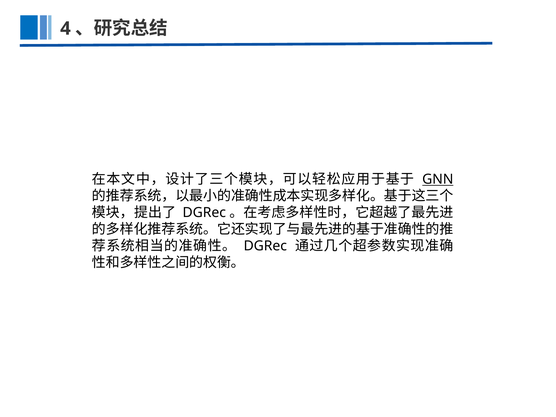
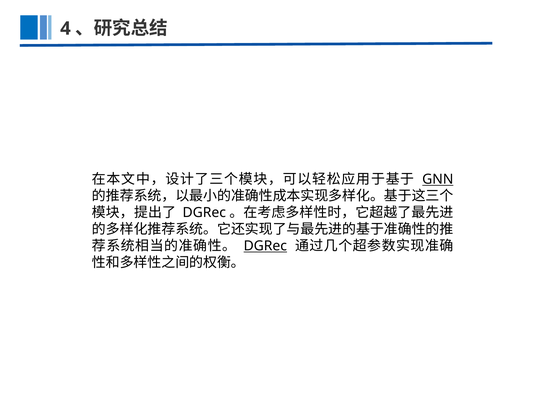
DGRec underline: none -> present
